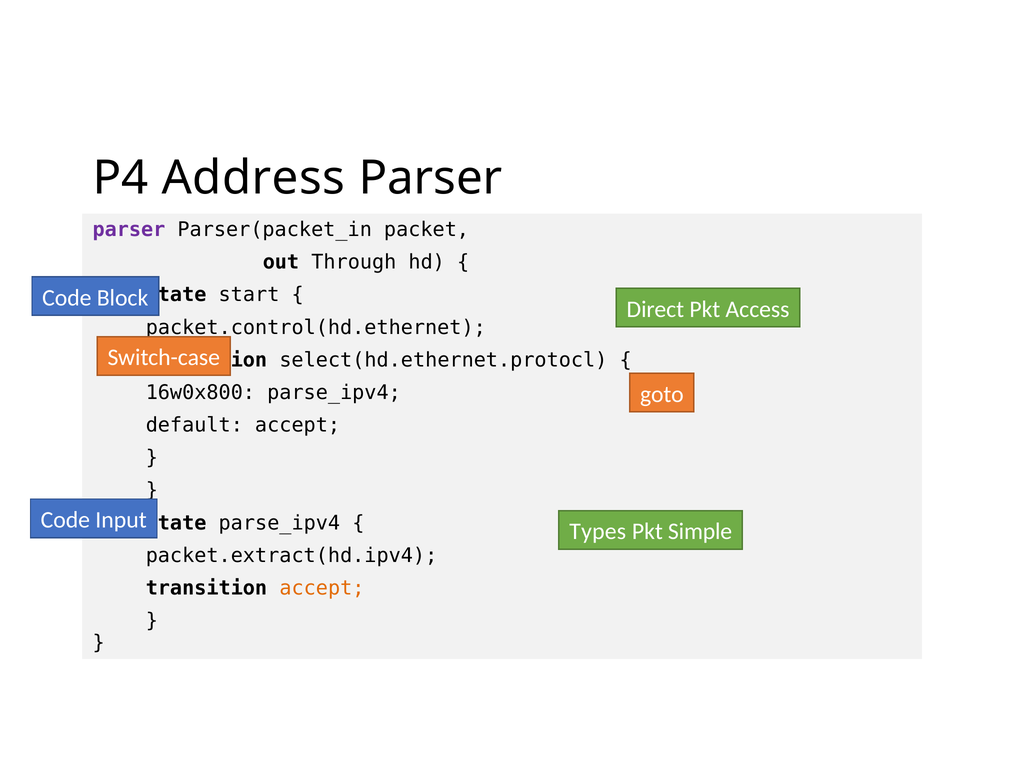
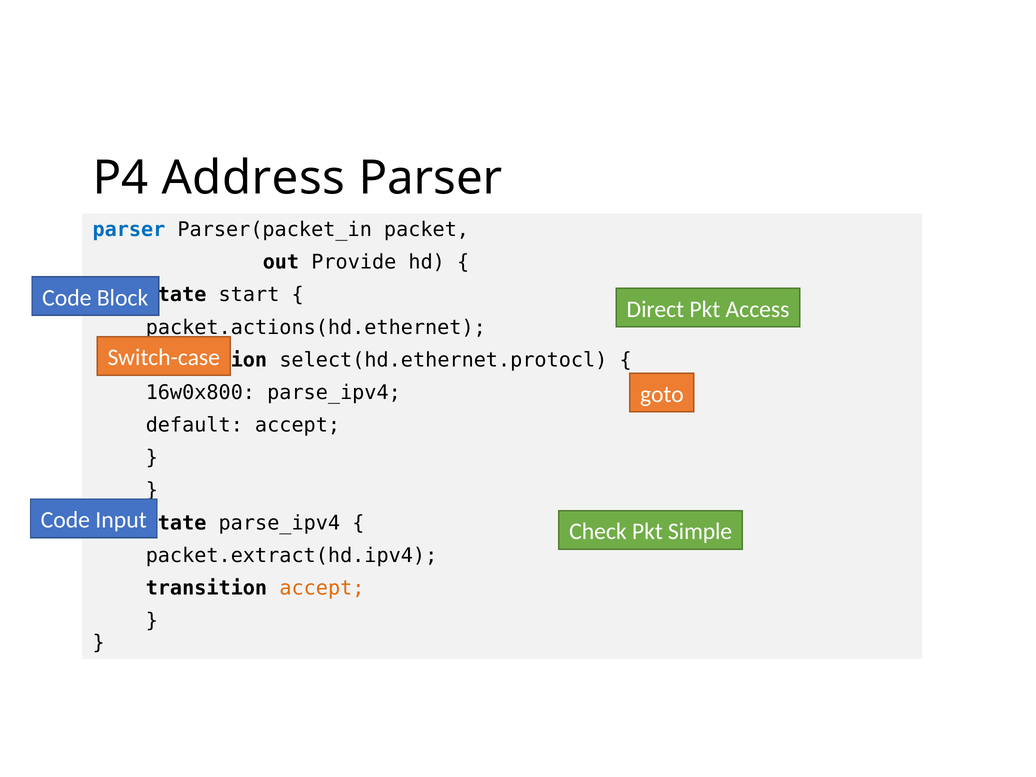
parser at (129, 230) colour: purple -> blue
Through: Through -> Provide
packet.control(hd.ethernet: packet.control(hd.ethernet -> packet.actions(hd.ethernet
Types: Types -> Check
